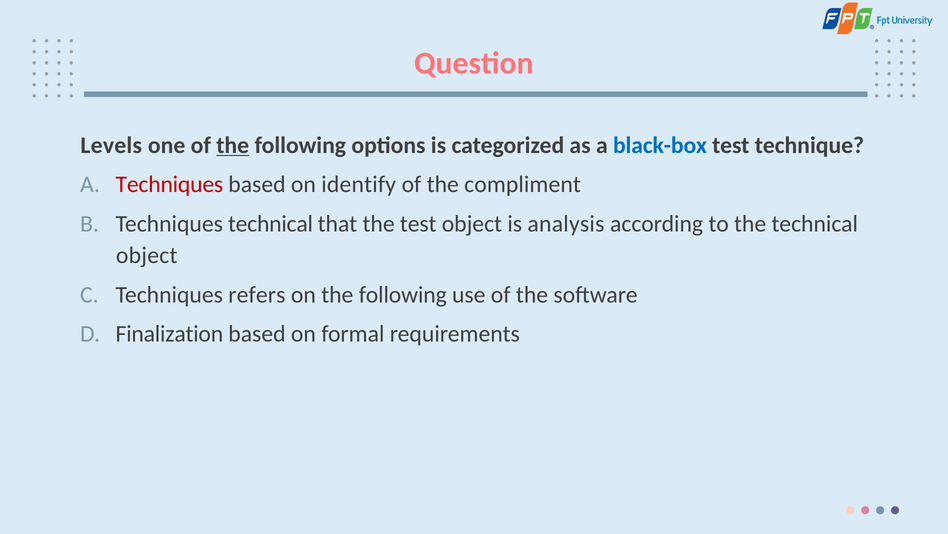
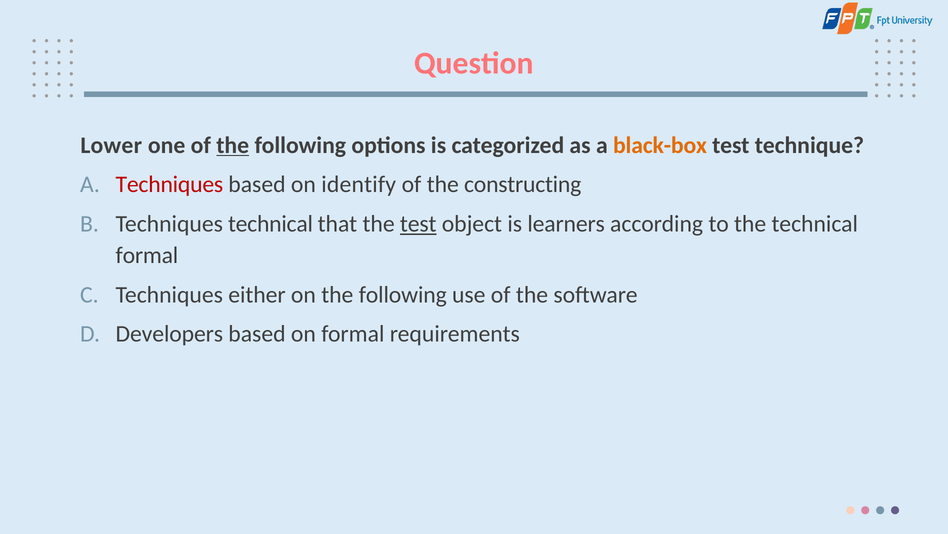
Levels: Levels -> Lower
black-box colour: blue -> orange
compliment: compliment -> constructing
test at (418, 224) underline: none -> present
analysis: analysis -> learners
object at (147, 255): object -> formal
refers: refers -> either
Finalization: Finalization -> Developers
